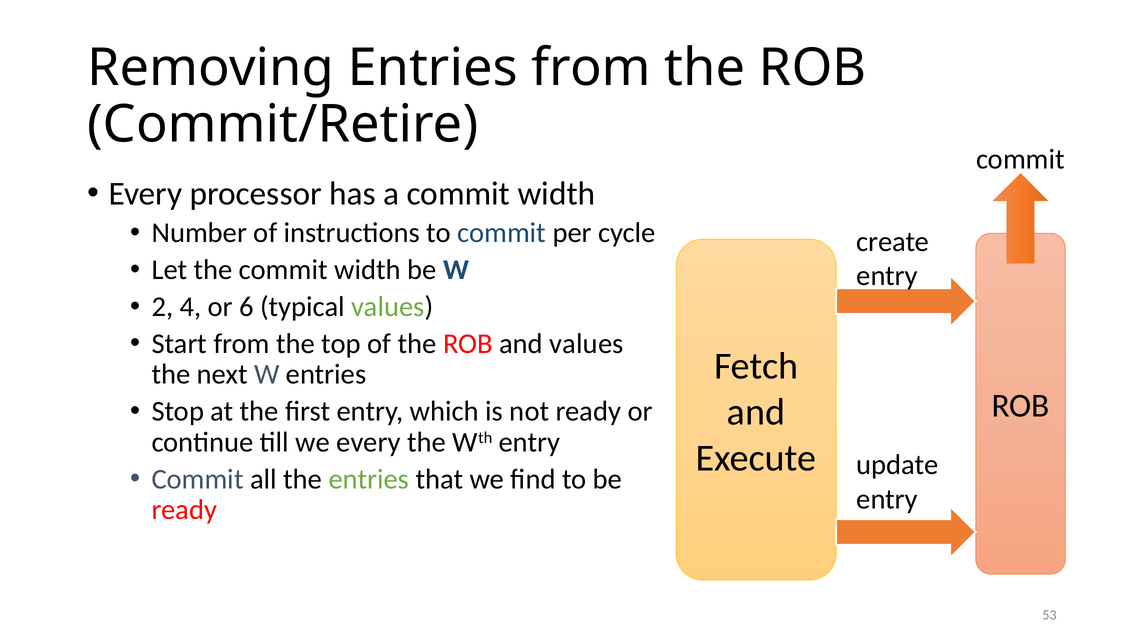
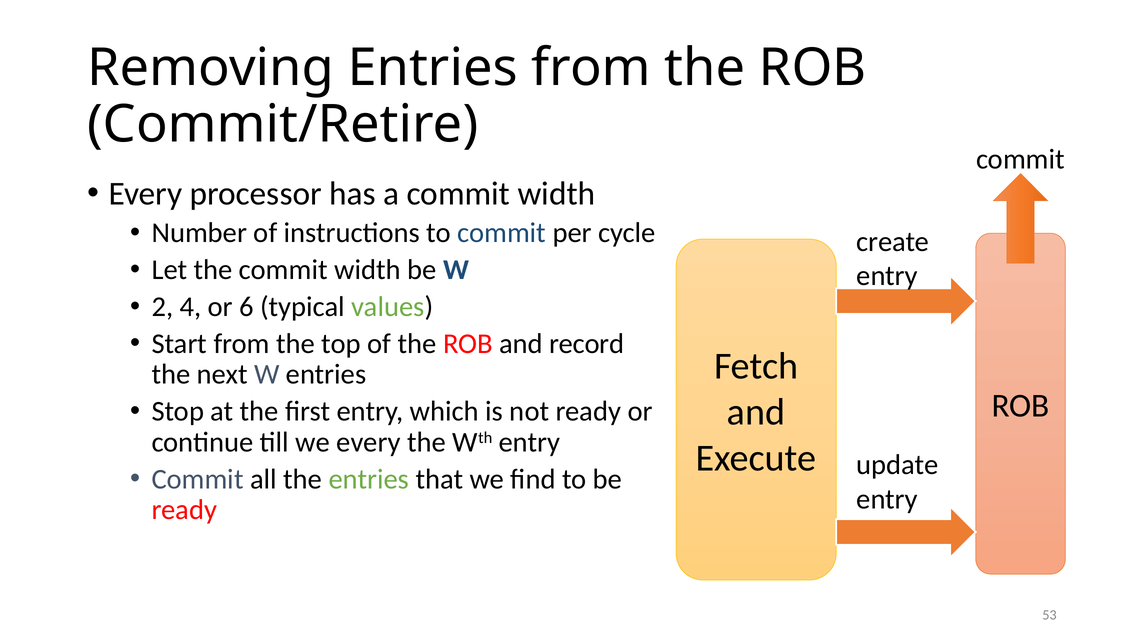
and values: values -> record
